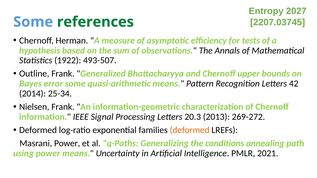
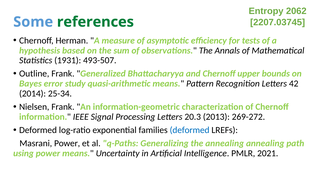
2027: 2027 -> 2062
1922: 1922 -> 1931
error some: some -> study
deformed at (190, 130) colour: orange -> blue
the conditions: conditions -> annealing
